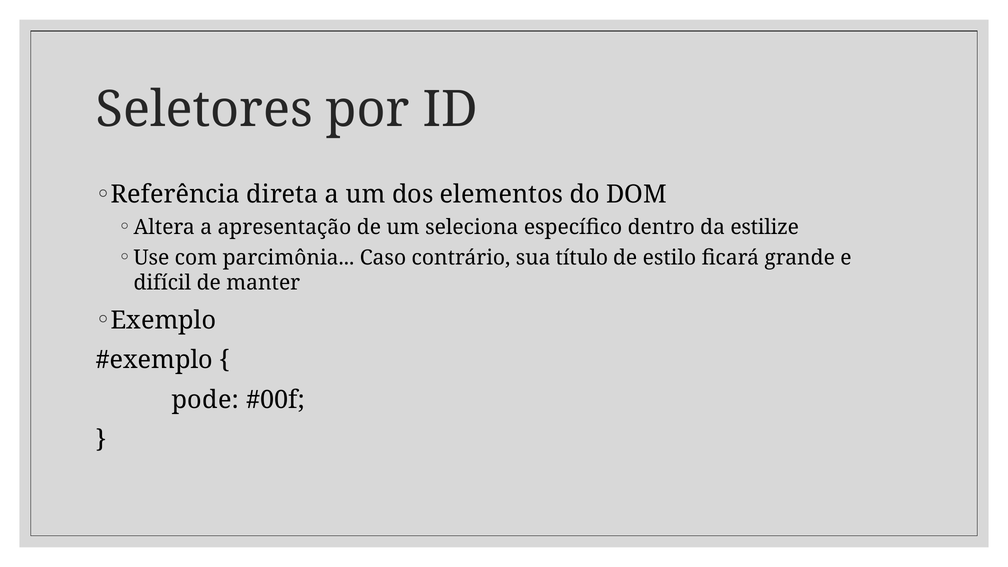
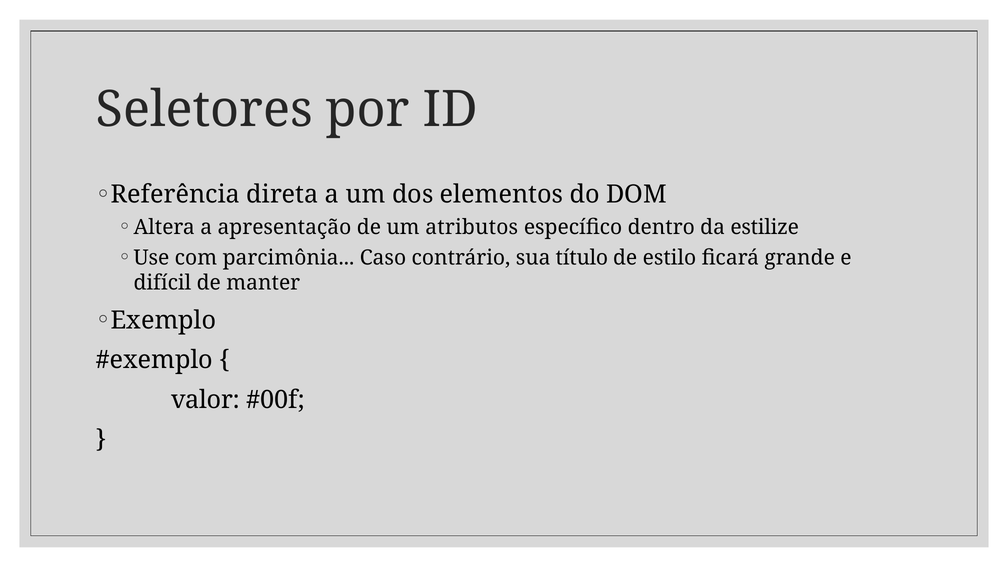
seleciona: seleciona -> atributos
pode: pode -> valor
